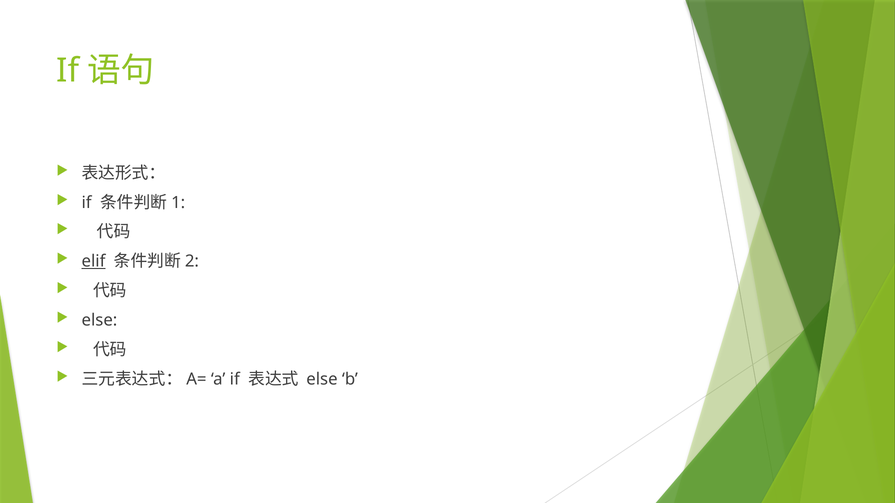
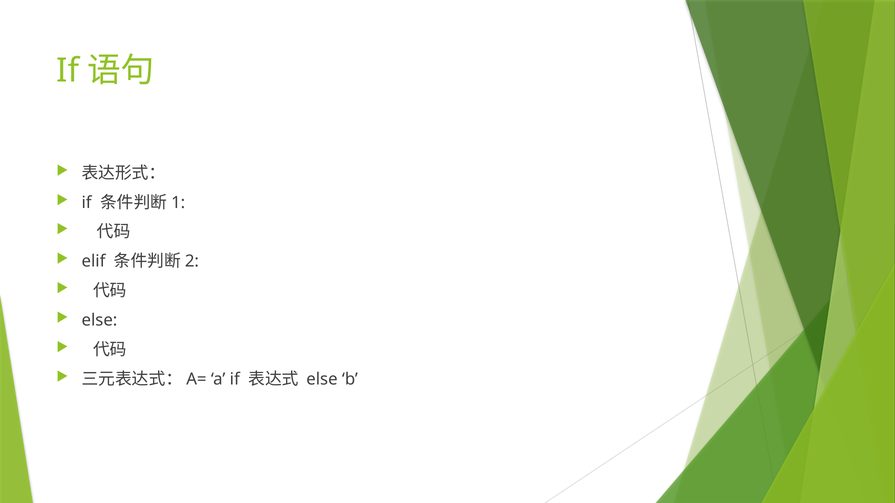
elif underline: present -> none
